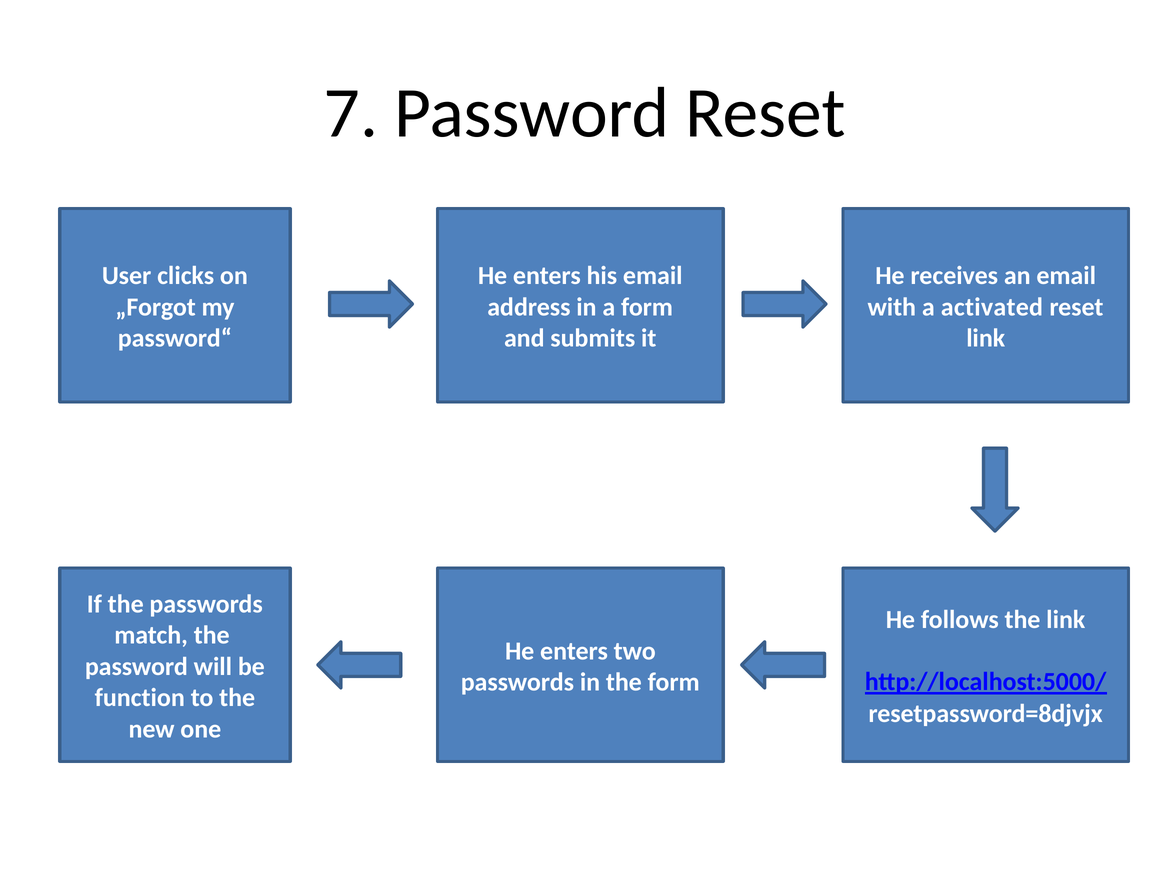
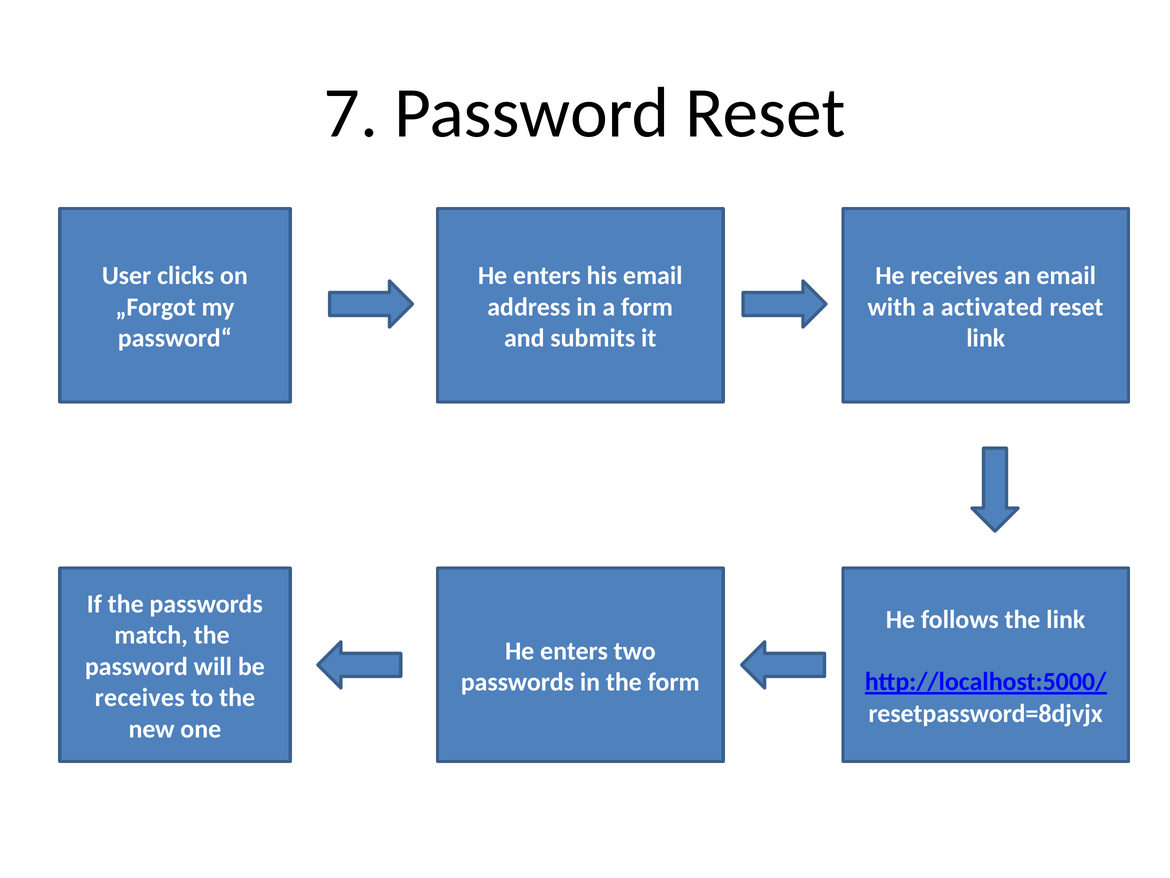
function at (140, 697): function -> receives
